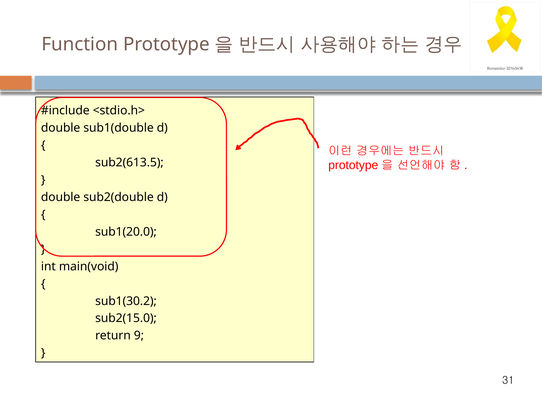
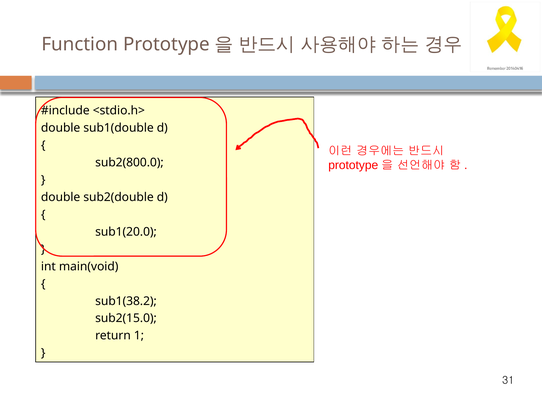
sub2(613.5: sub2(613.5 -> sub2(800.0
sub1(30.2: sub1(30.2 -> sub1(38.2
9: 9 -> 1
